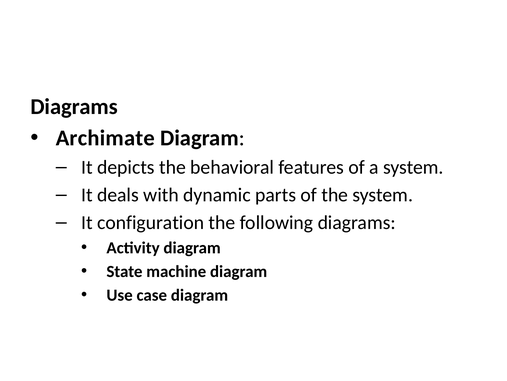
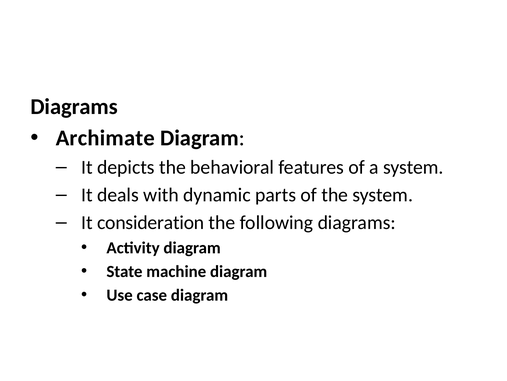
configuration: configuration -> consideration
